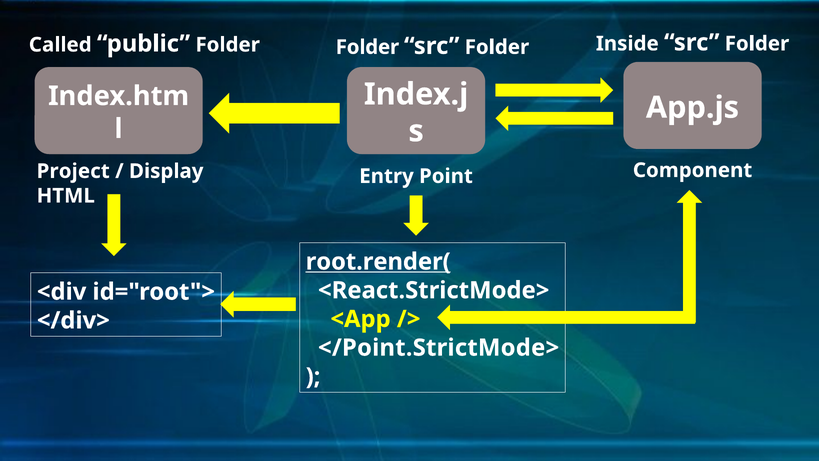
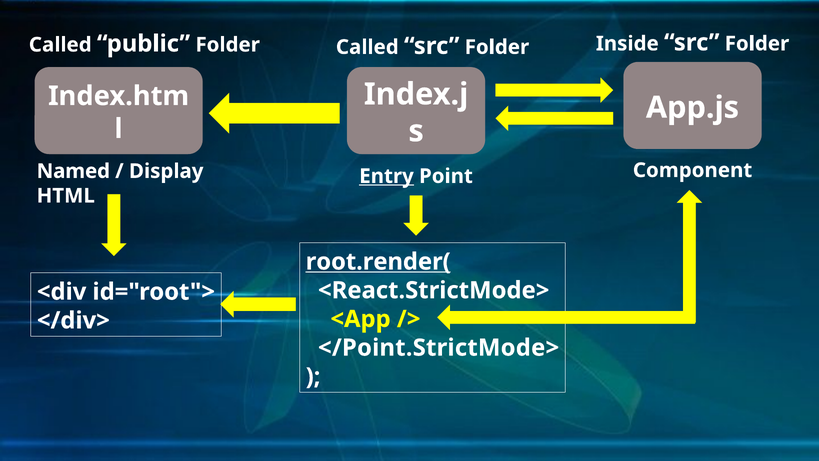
Folder at (367, 47): Folder -> Called
Project: Project -> Named
Entry underline: none -> present
